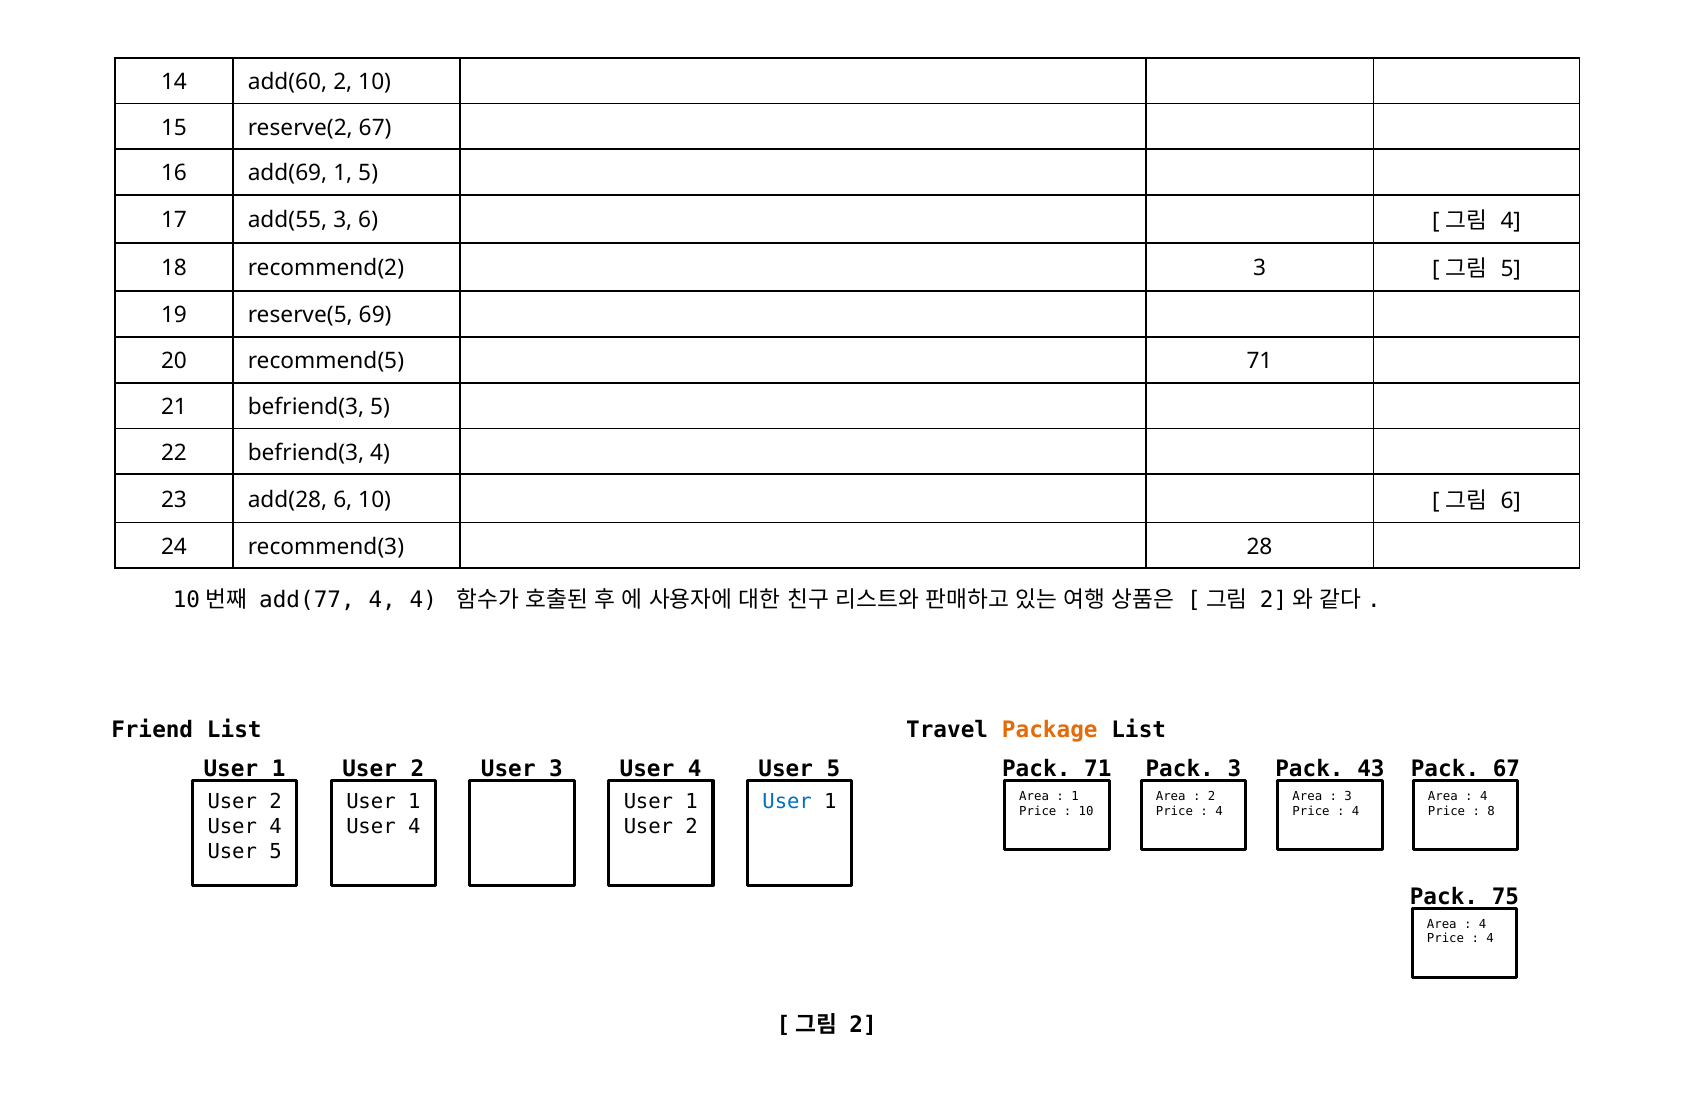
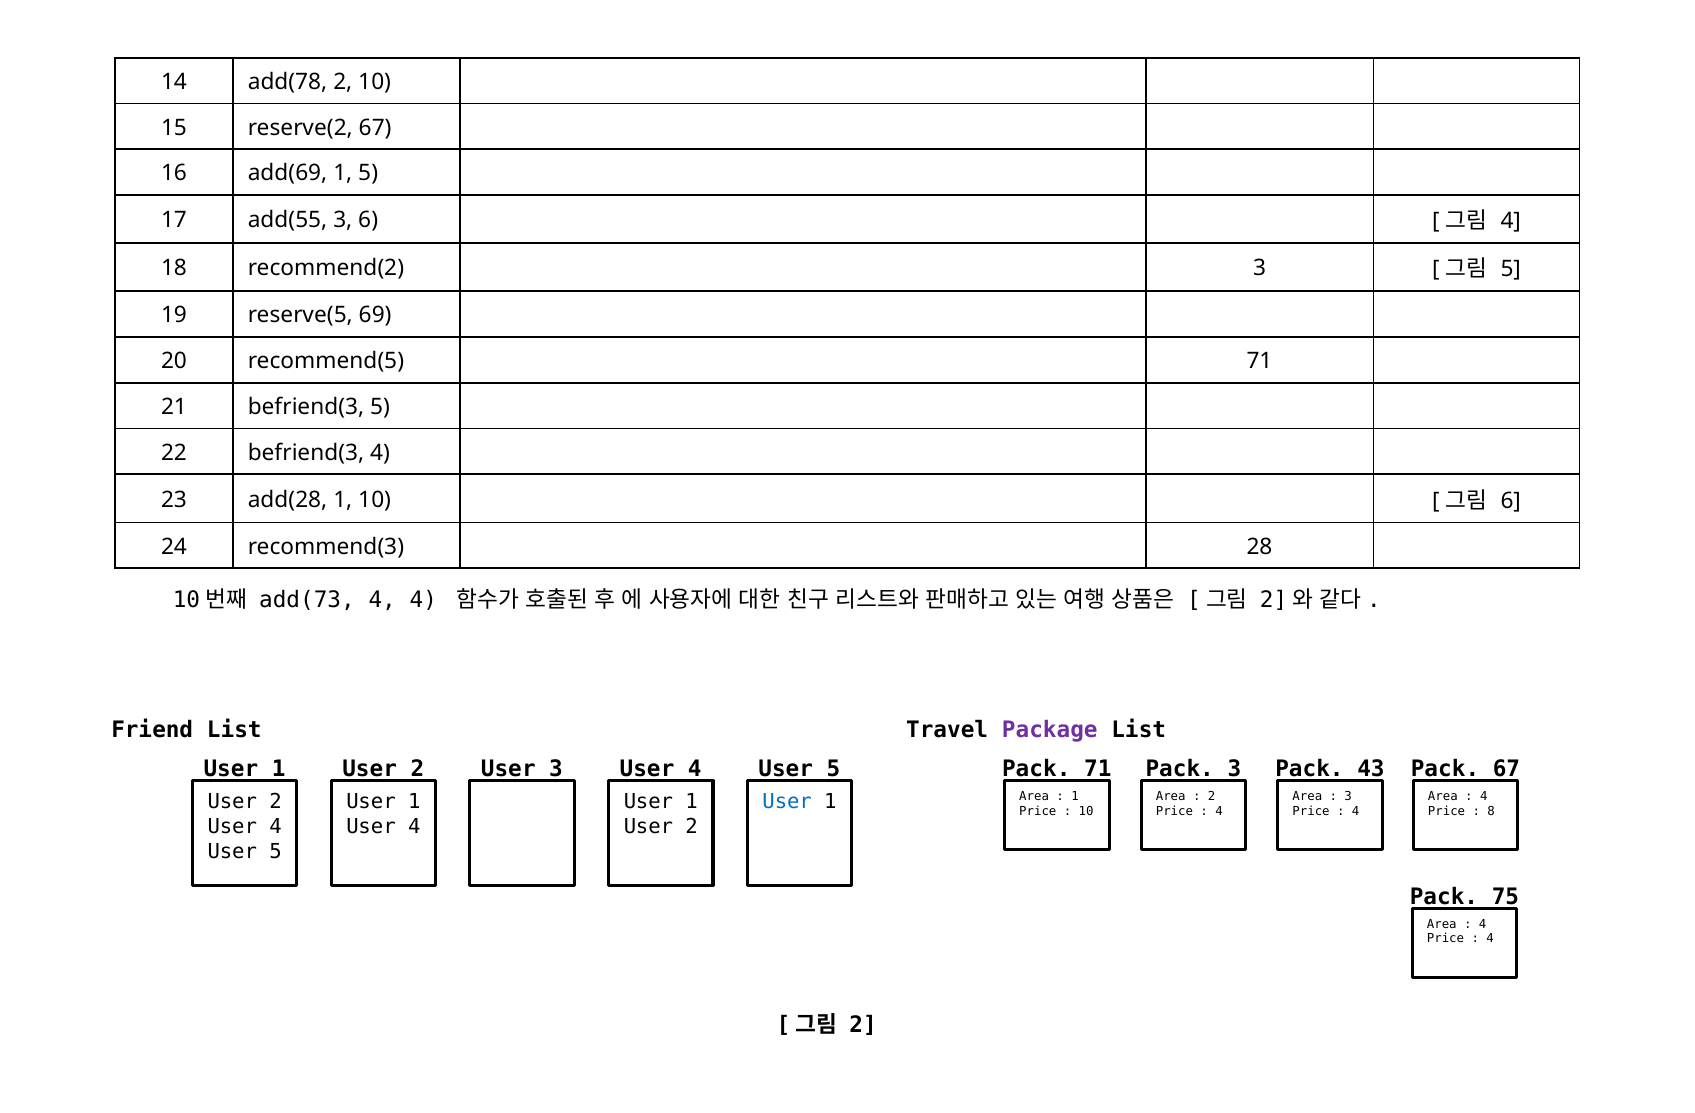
add(60: add(60 -> add(78
add(28 6: 6 -> 1
add(77: add(77 -> add(73
Package colour: orange -> purple
